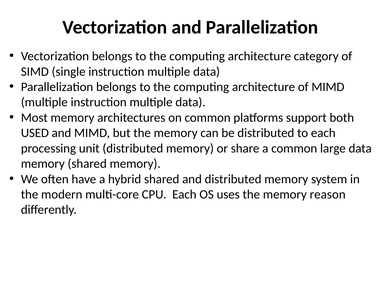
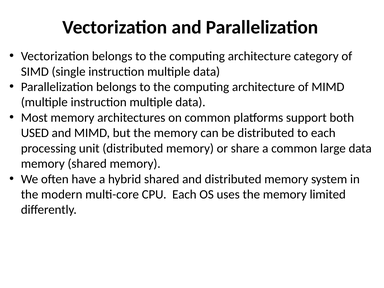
reason: reason -> limited
